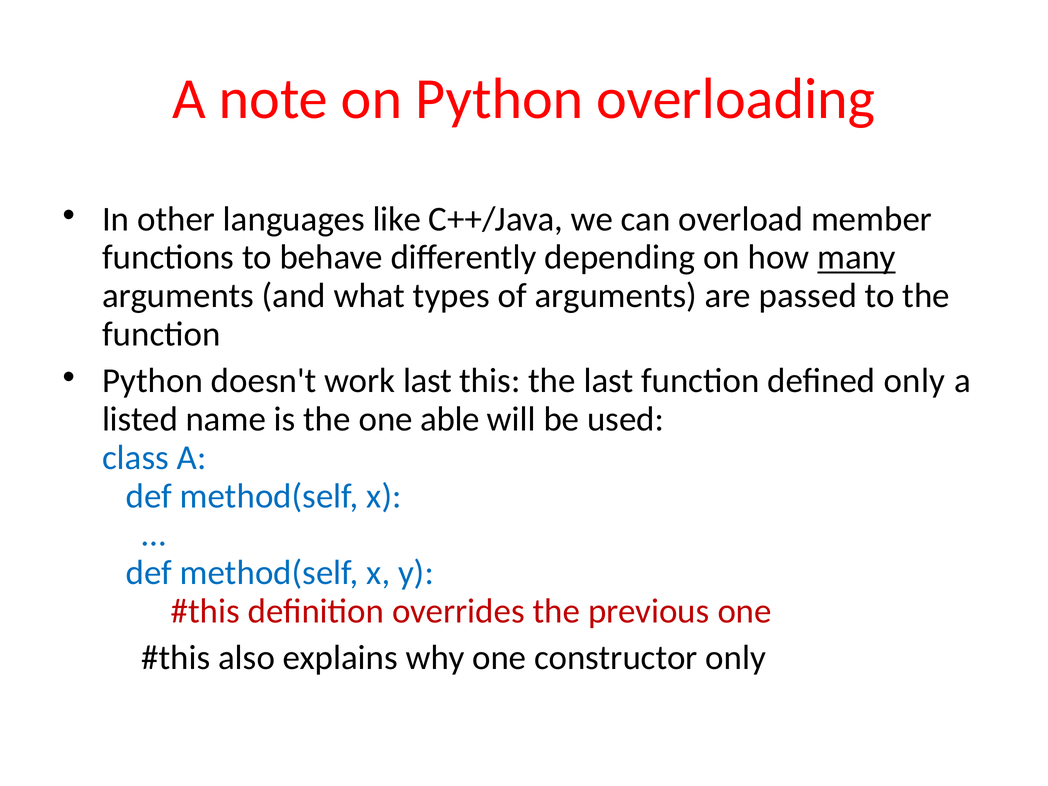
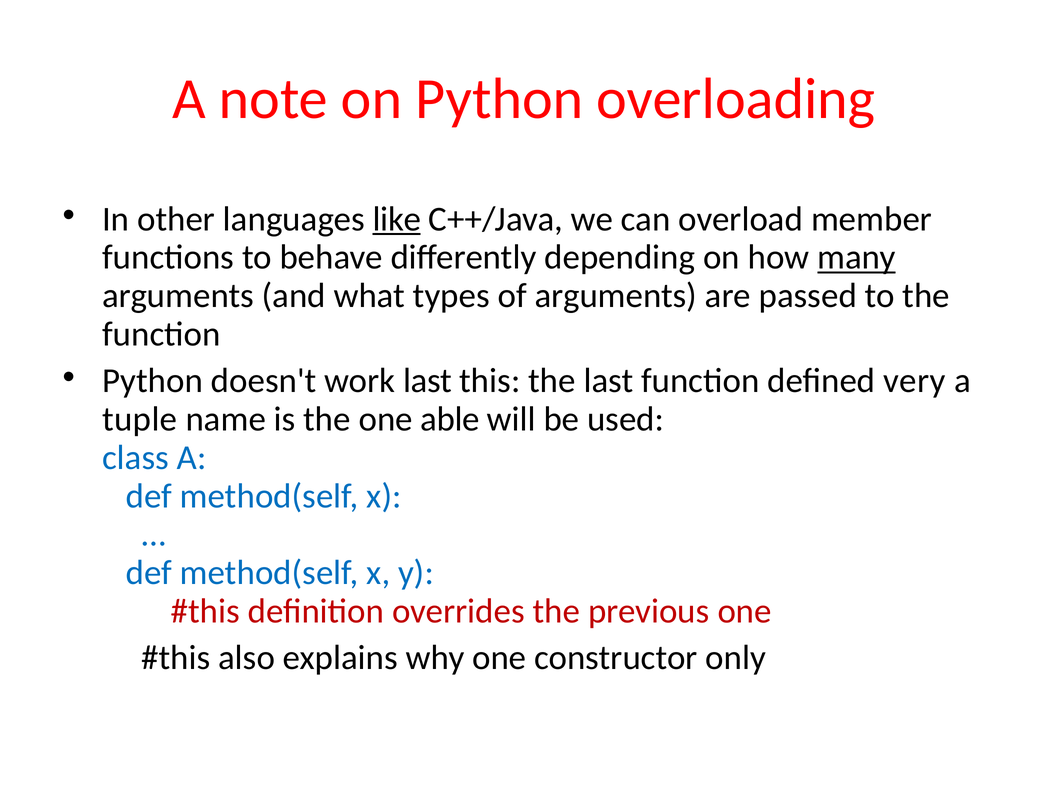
like underline: none -> present
defined only: only -> very
listed: listed -> tuple
